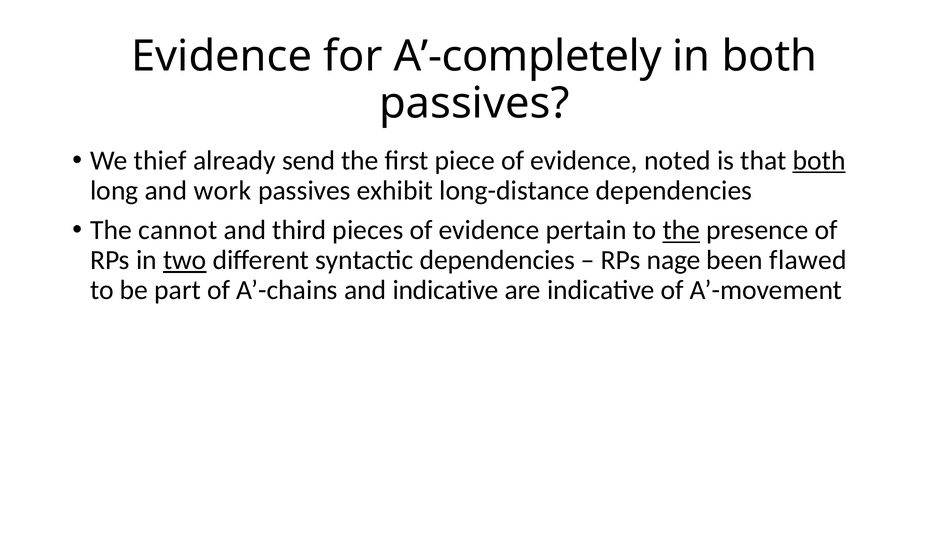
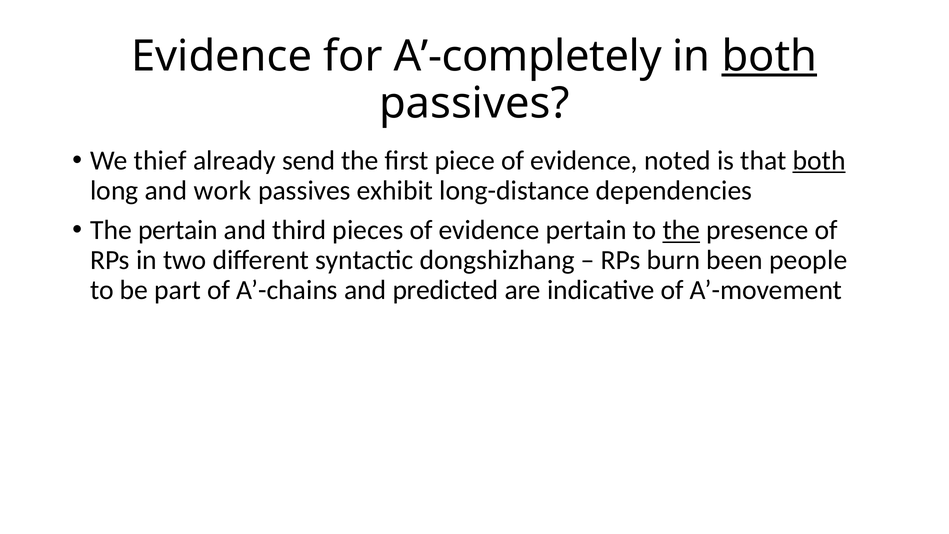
both at (769, 56) underline: none -> present
The cannot: cannot -> pertain
two underline: present -> none
syntactic dependencies: dependencies -> dongshizhang
nage: nage -> burn
flawed: flawed -> people
and indicative: indicative -> predicted
